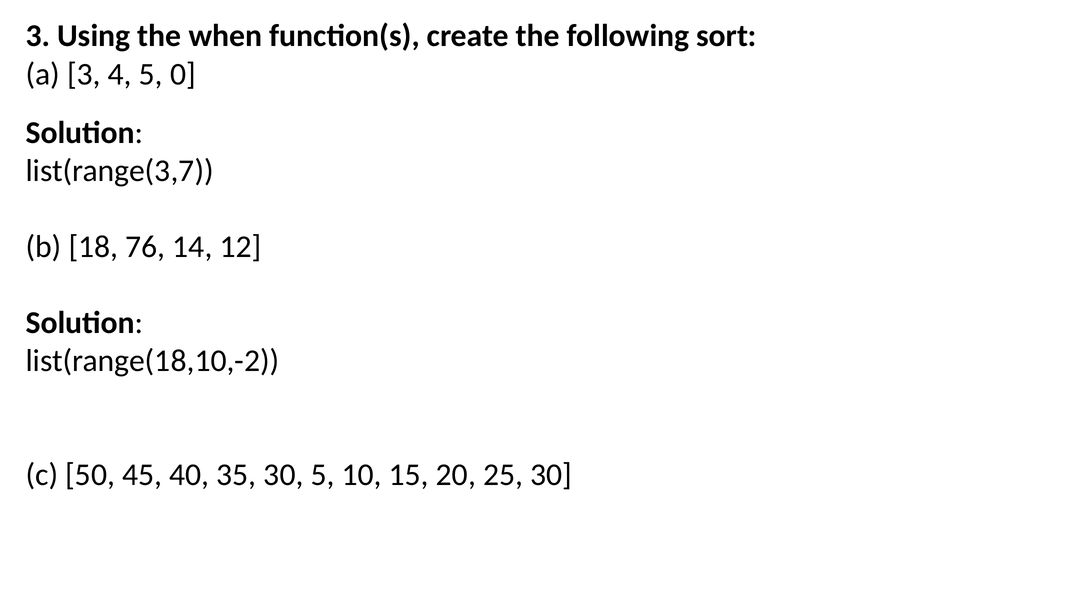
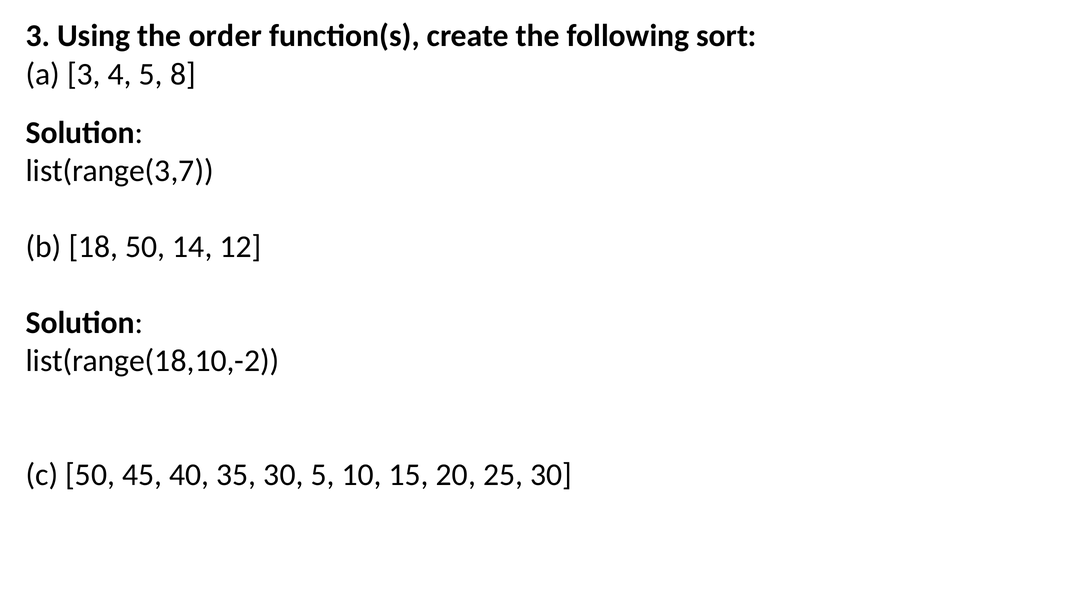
when: when -> order
0: 0 -> 8
18 76: 76 -> 50
